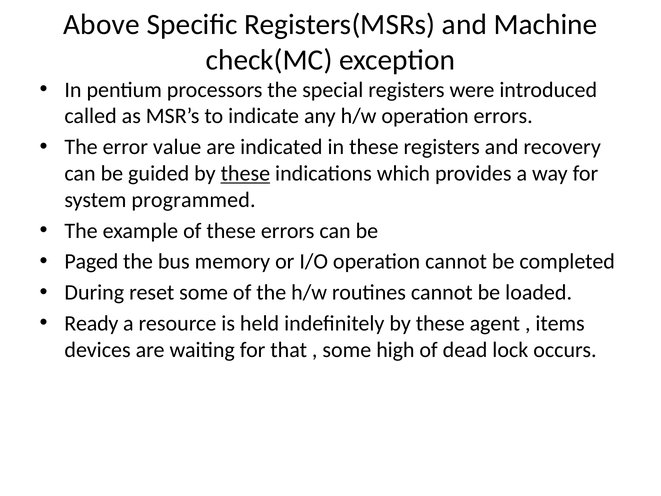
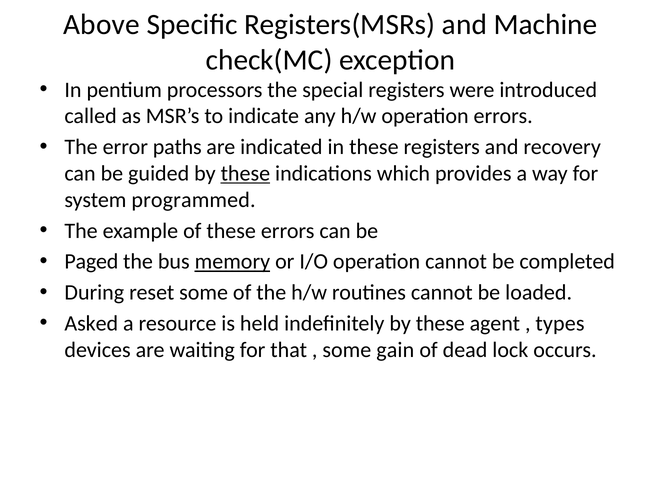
value: value -> paths
memory underline: none -> present
Ready: Ready -> Asked
items: items -> types
high: high -> gain
